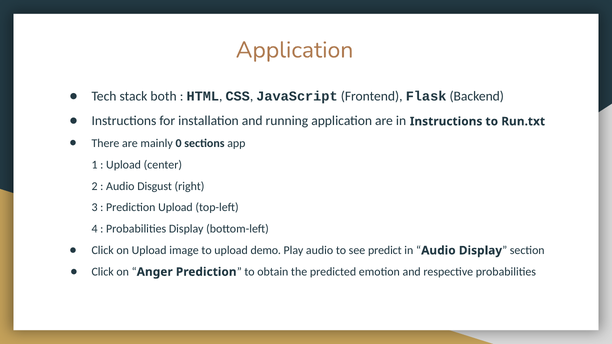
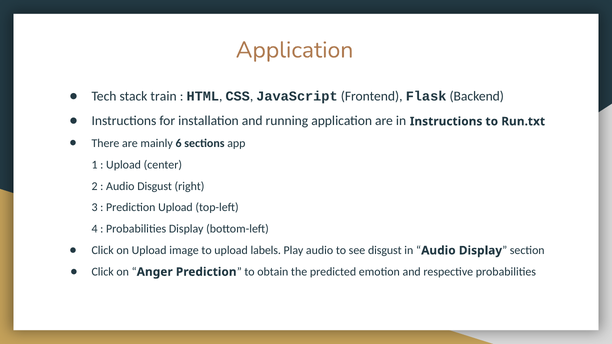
both: both -> train
0: 0 -> 6
demo: demo -> labels
see predict: predict -> disgust
